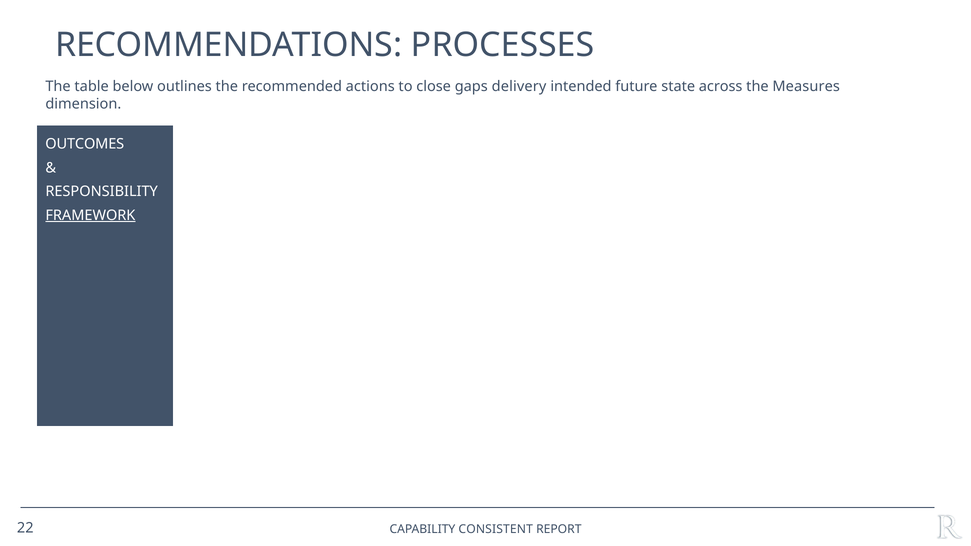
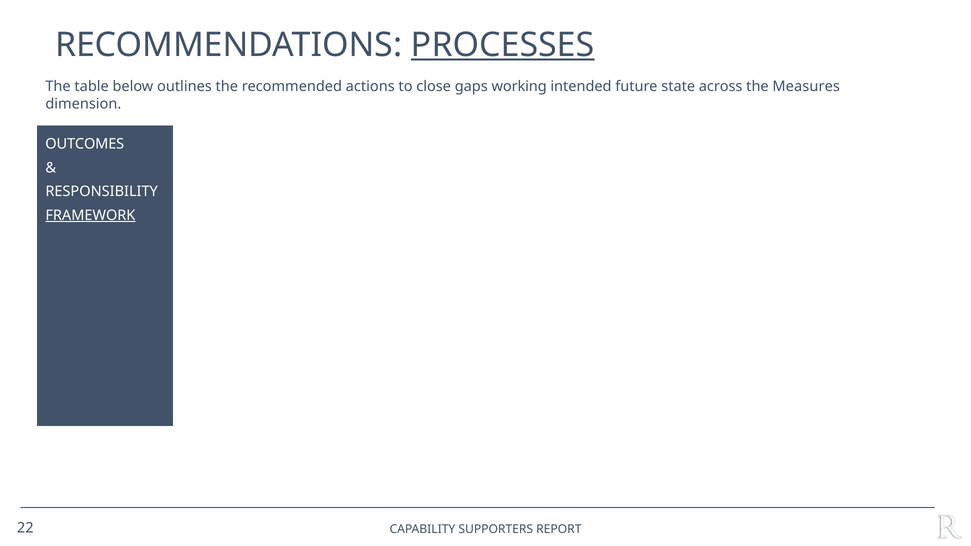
PROCESSES underline: none -> present
delivery: delivery -> working
CONSISTENT: CONSISTENT -> SUPPORTERS
